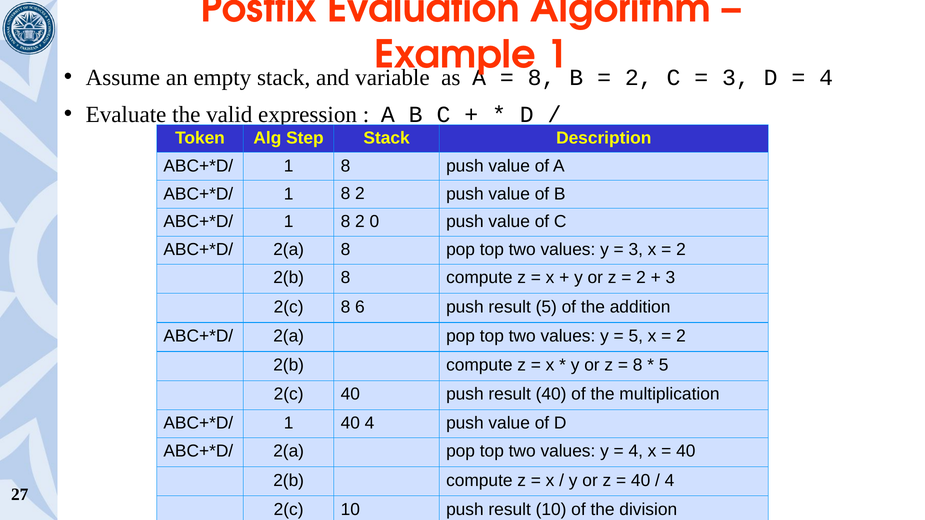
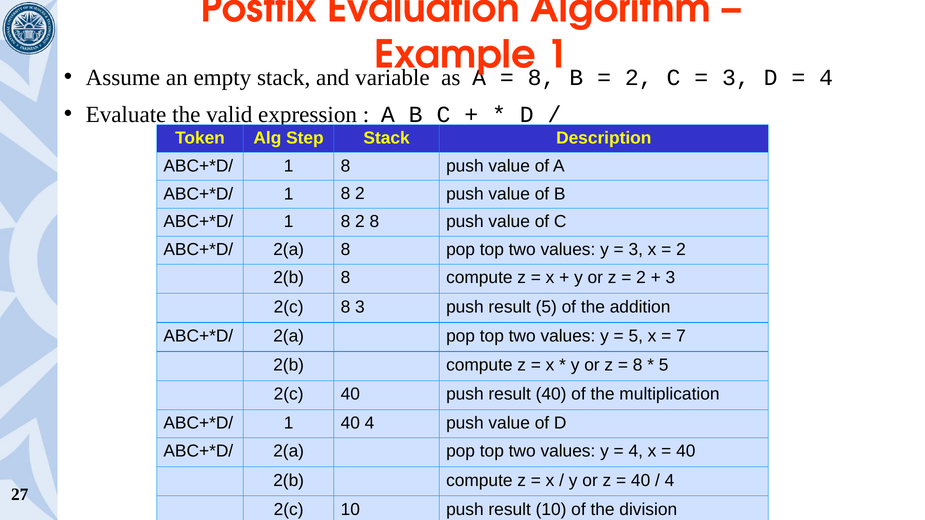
2 0: 0 -> 8
8 6: 6 -> 3
2 at (681, 336): 2 -> 7
